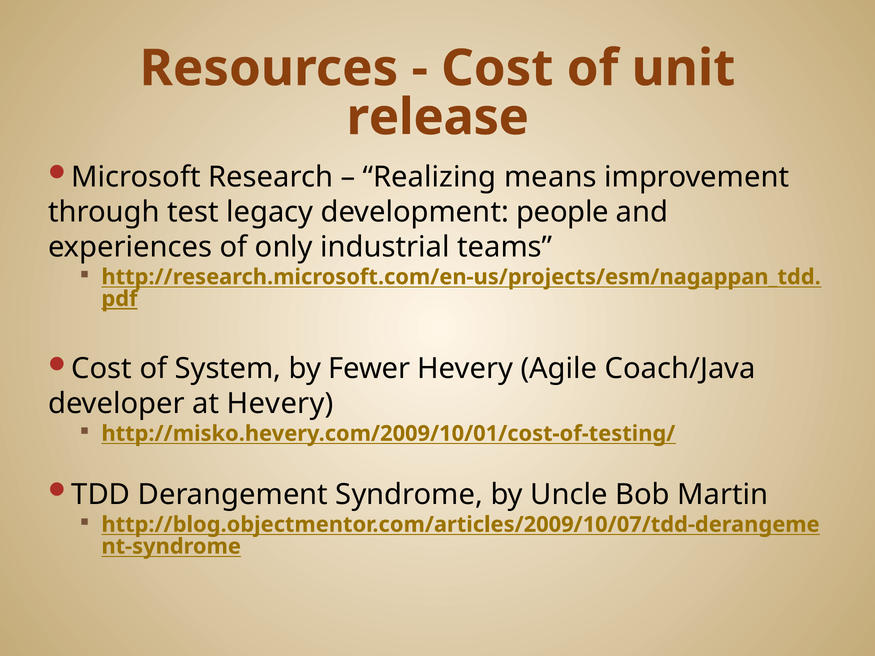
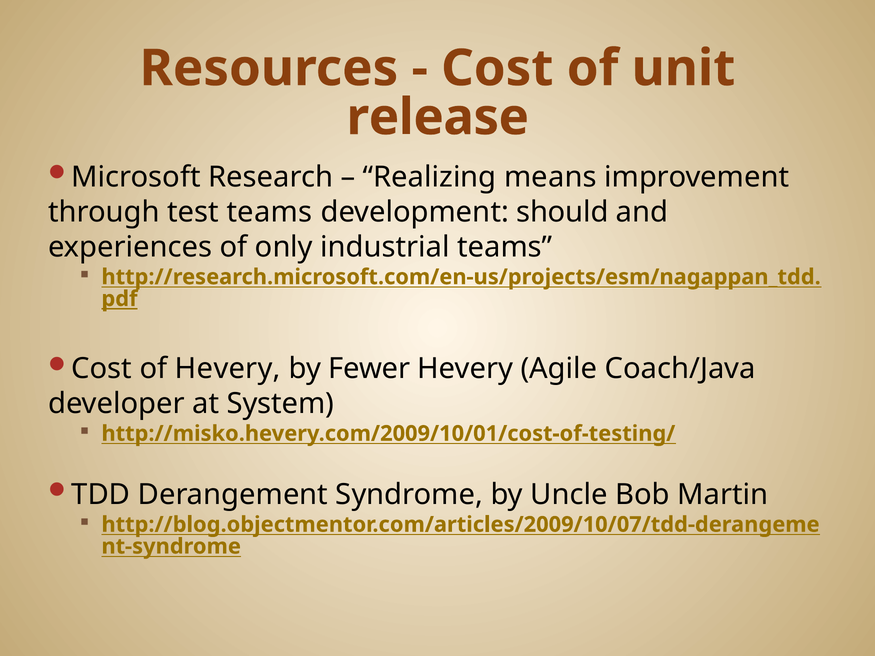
test legacy: legacy -> teams
people: people -> should
of System: System -> Hevery
at Hevery: Hevery -> System
